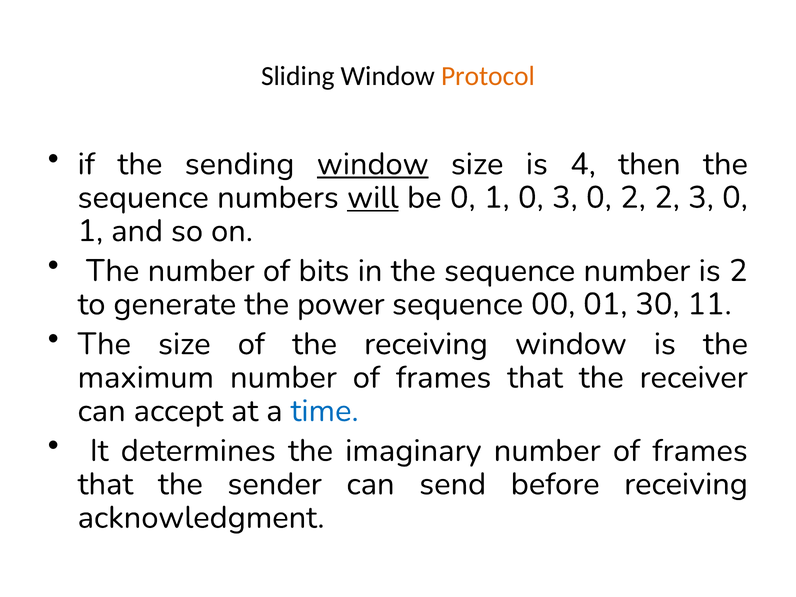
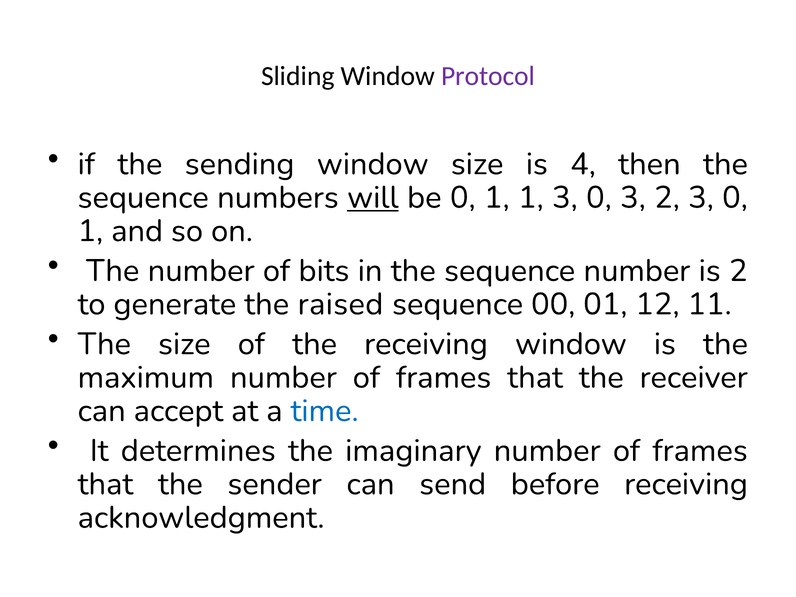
Protocol colour: orange -> purple
window at (373, 164) underline: present -> none
1 0: 0 -> 1
0 2: 2 -> 3
power: power -> raised
30: 30 -> 12
